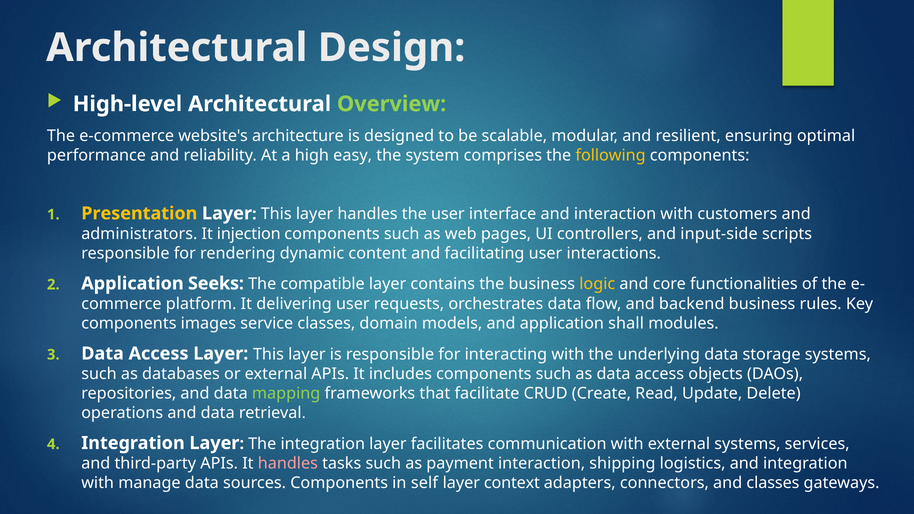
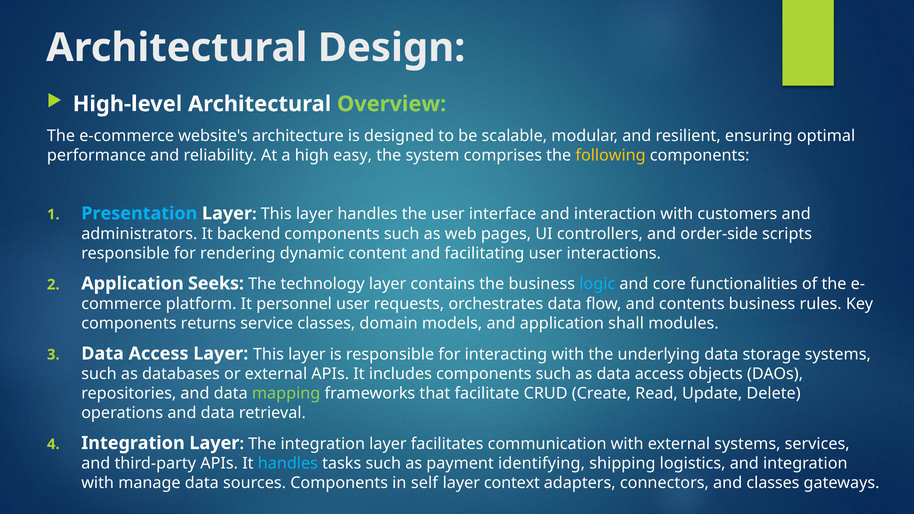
Presentation colour: yellow -> light blue
injection: injection -> backend
input-side: input-side -> order-side
compatible: compatible -> technology
logic colour: yellow -> light blue
delivering: delivering -> personnel
backend: backend -> contents
images: images -> returns
handles at (288, 464) colour: pink -> light blue
payment interaction: interaction -> identifying
